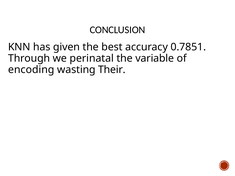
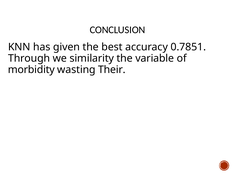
perinatal: perinatal -> similarity
encoding: encoding -> morbidity
